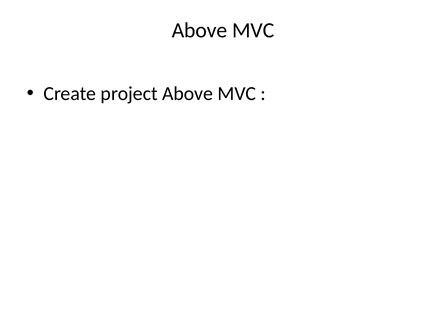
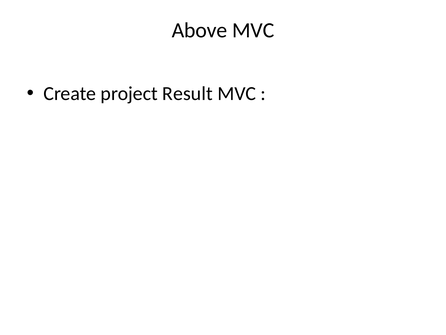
project Above: Above -> Result
